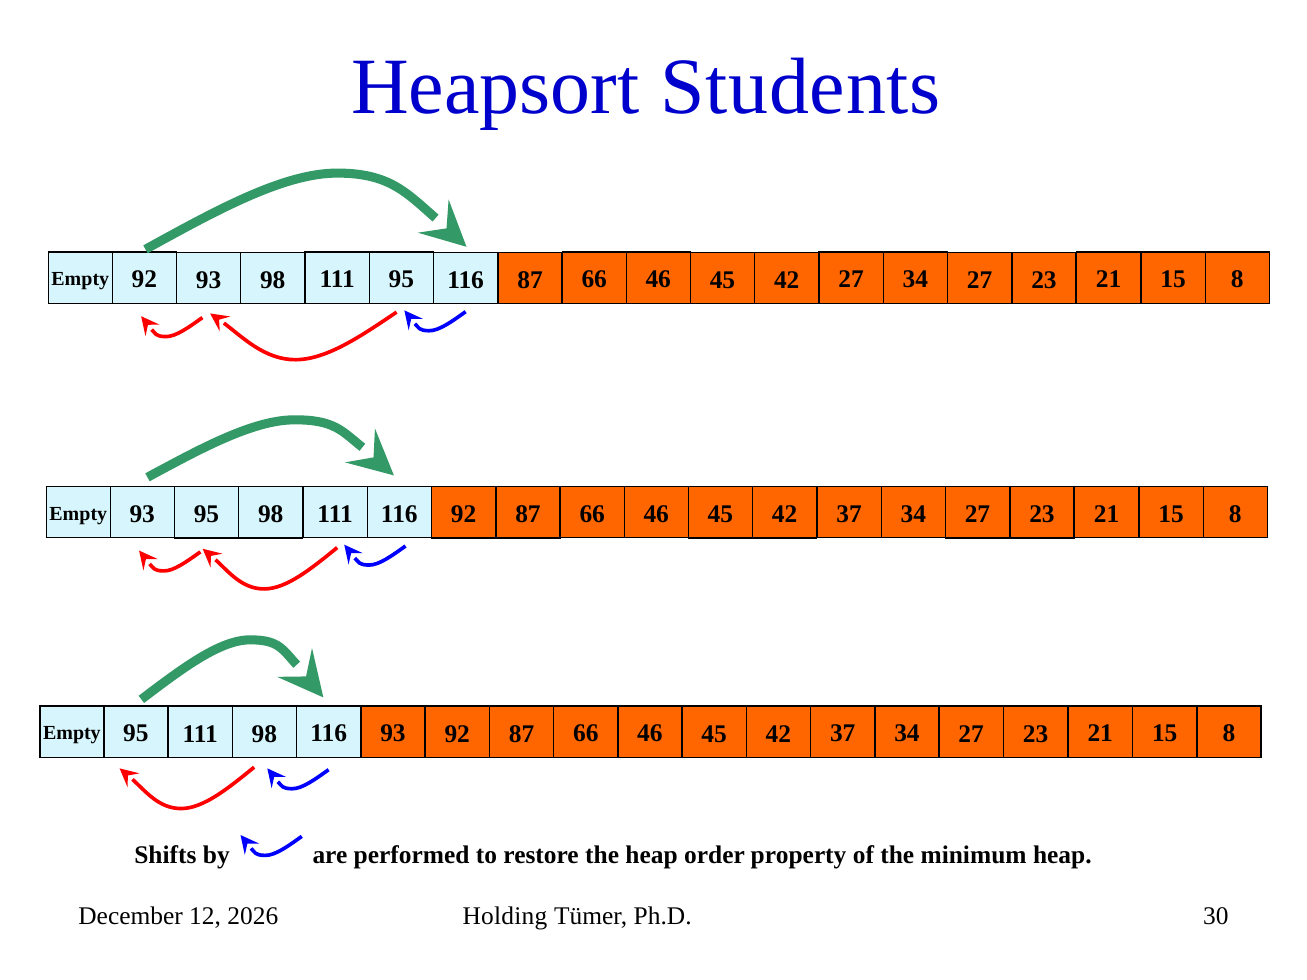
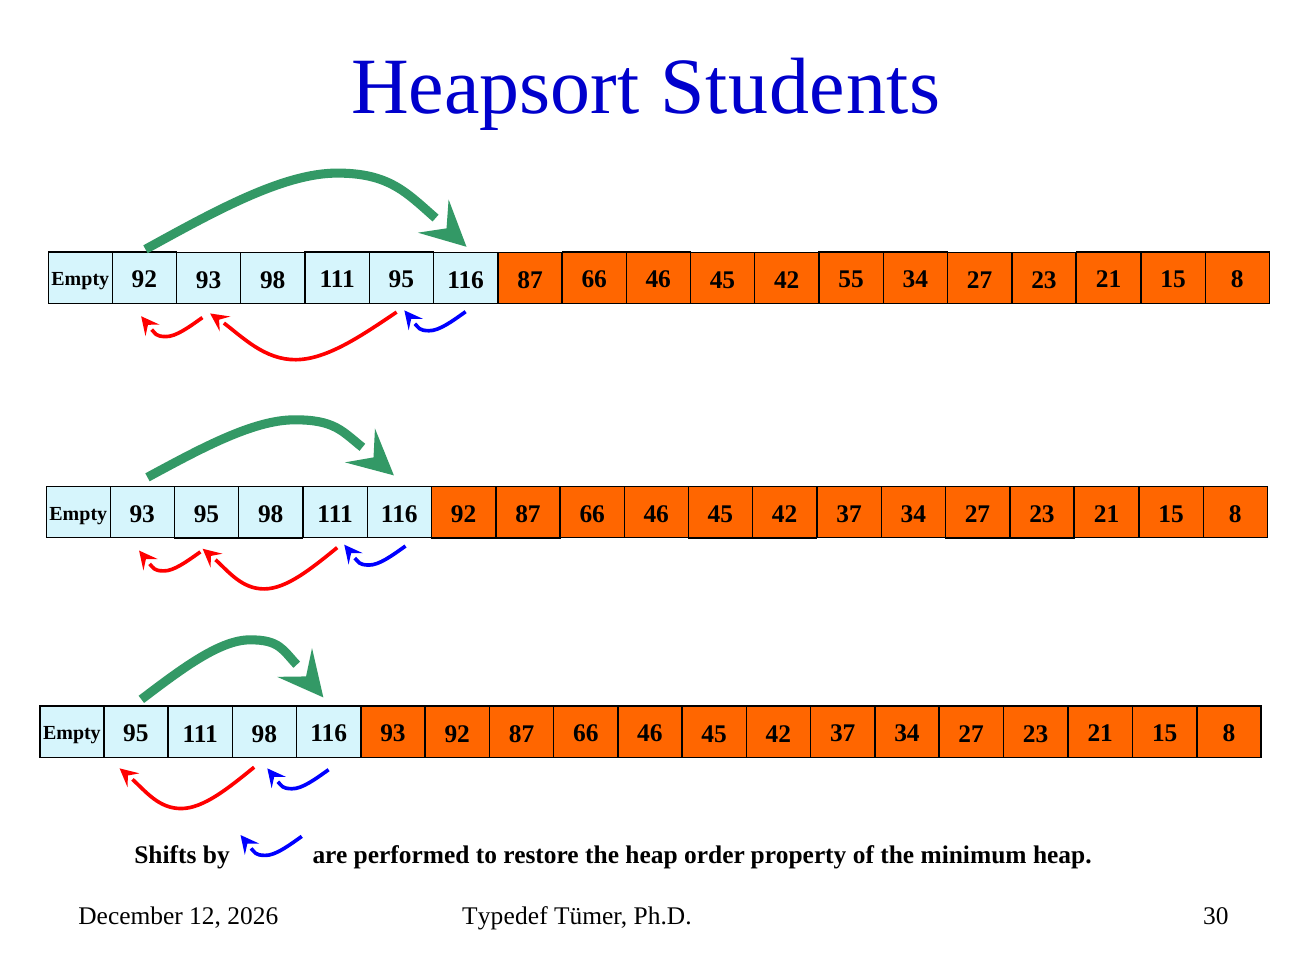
42 27: 27 -> 55
Holding: Holding -> Typedef
